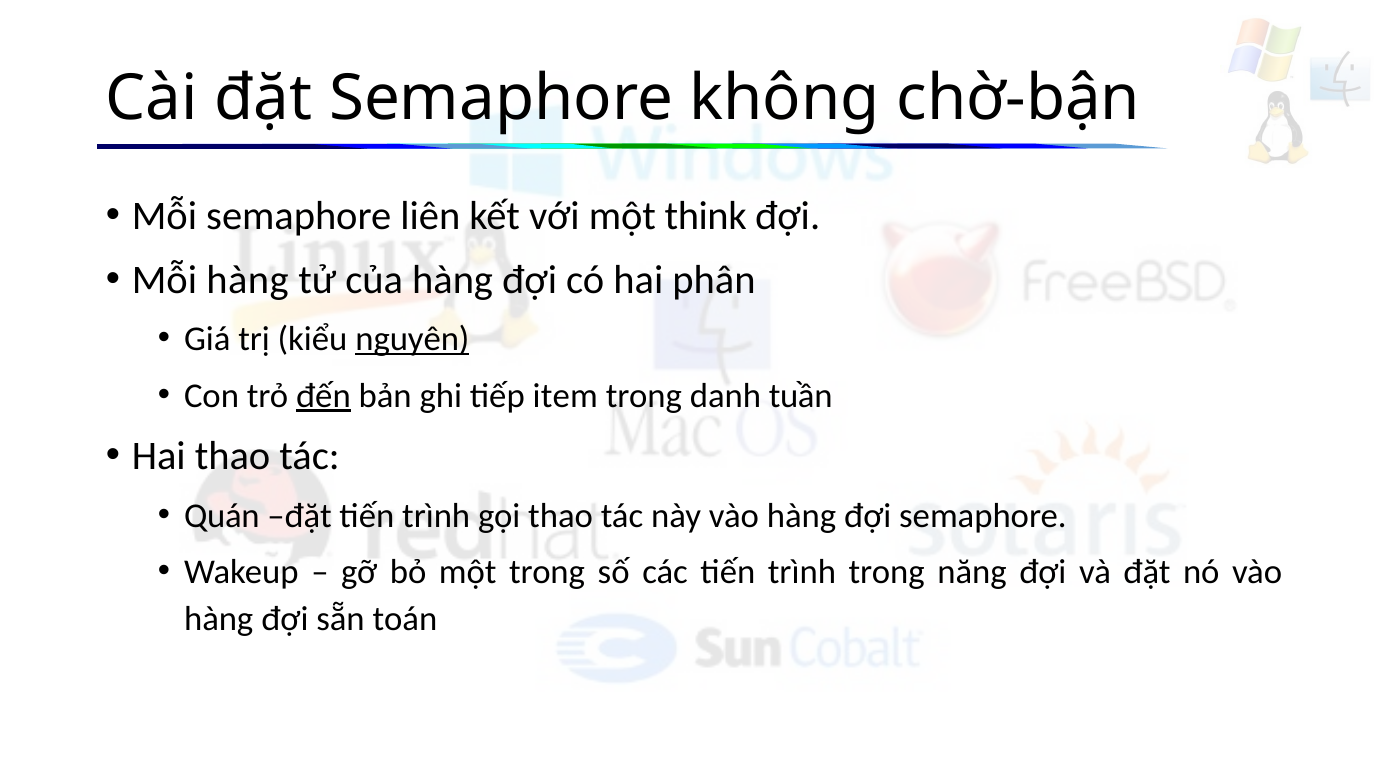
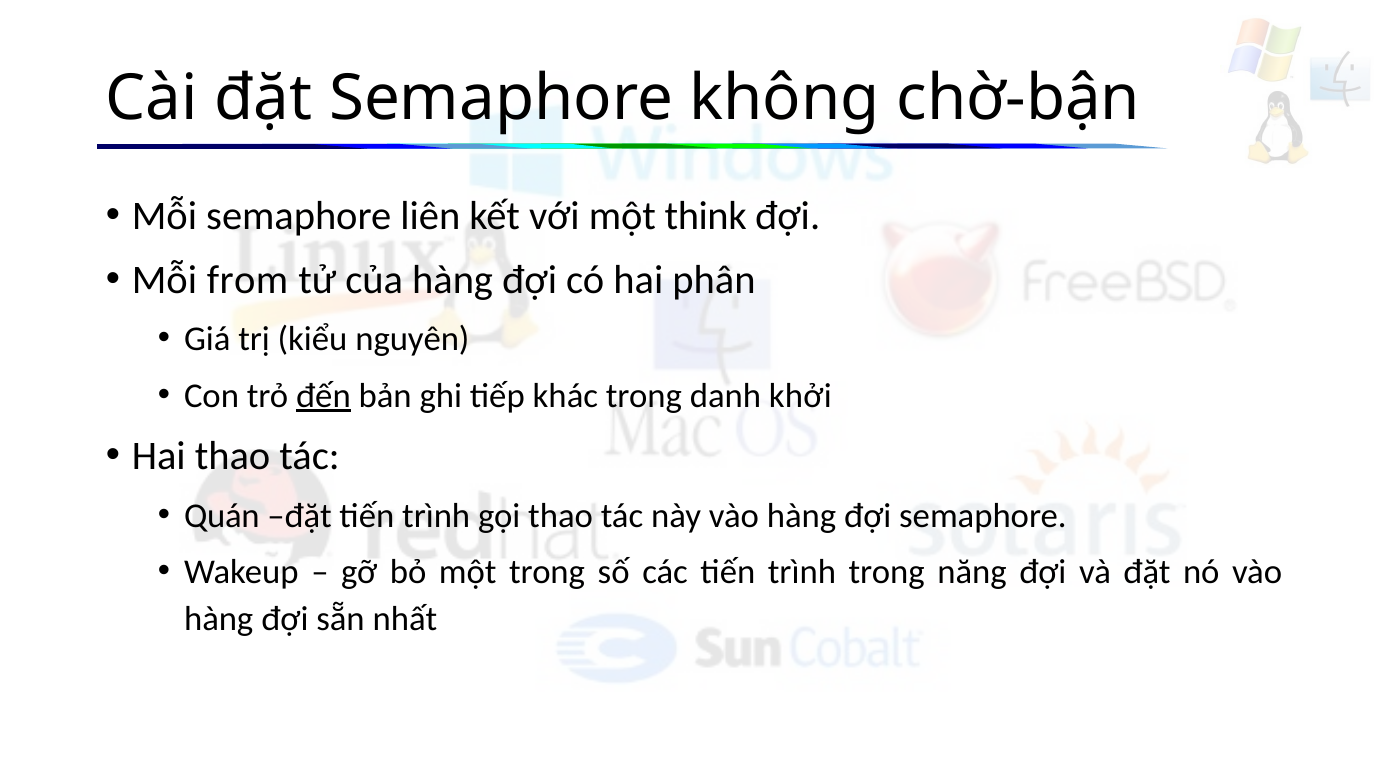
Mỗi hàng: hàng -> from
nguyên underline: present -> none
item: item -> khác
tuần: tuần -> khởi
toán: toán -> nhất
